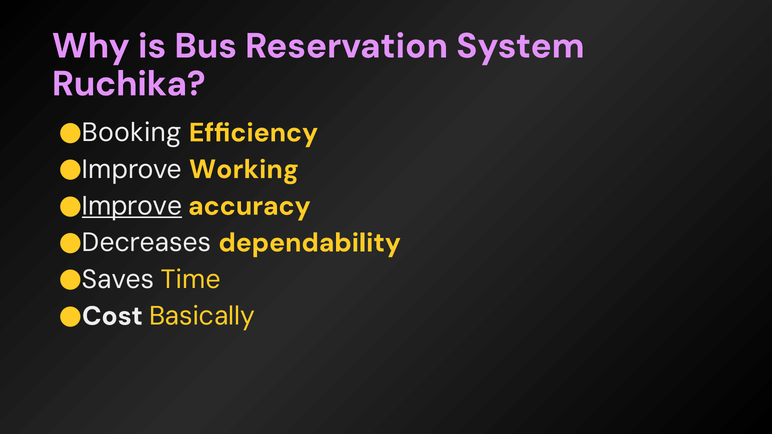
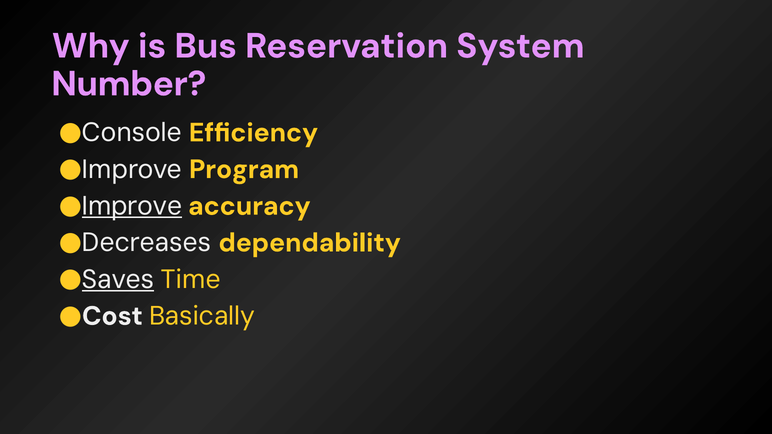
Ruchika: Ruchika -> Number
Booking: Booking -> Console
Working: Working -> Program
Saves underline: none -> present
